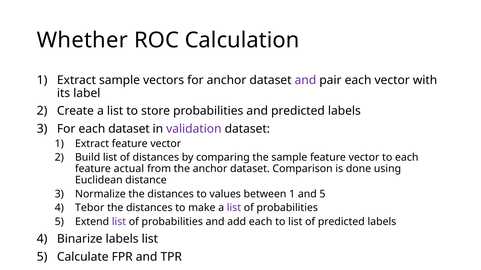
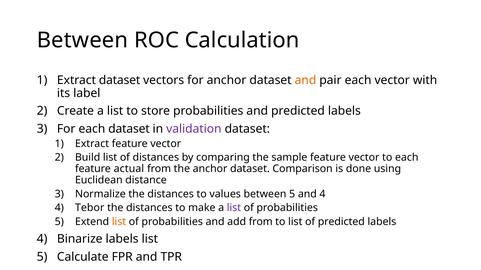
Whether at (82, 40): Whether -> Between
Extract sample: sample -> dataset
and at (305, 80) colour: purple -> orange
between 1: 1 -> 5
and 5: 5 -> 4
list at (119, 222) colour: purple -> orange
add each: each -> from
